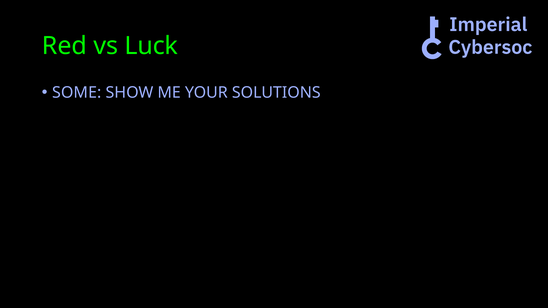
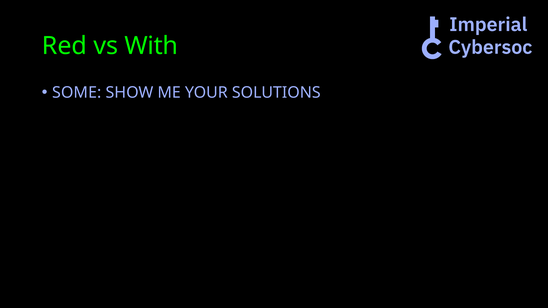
Luck: Luck -> With
